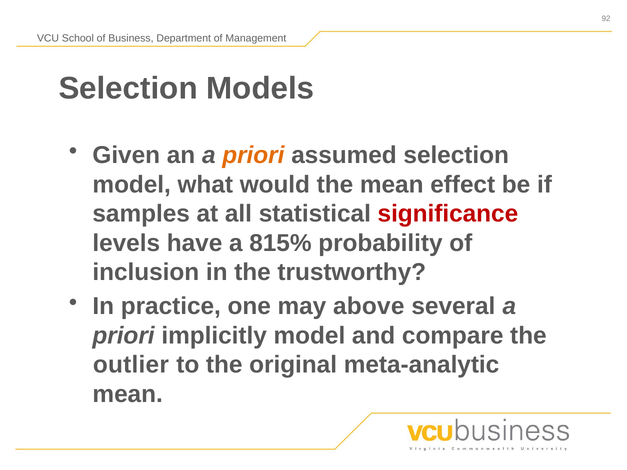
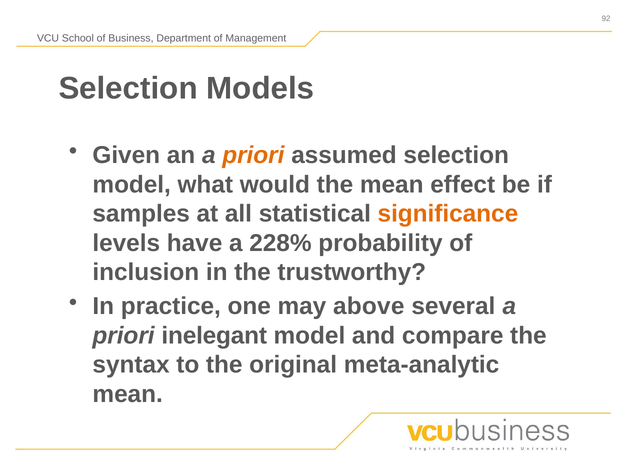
significance colour: red -> orange
815%: 815% -> 228%
implicitly: implicitly -> inelegant
outlier: outlier -> syntax
